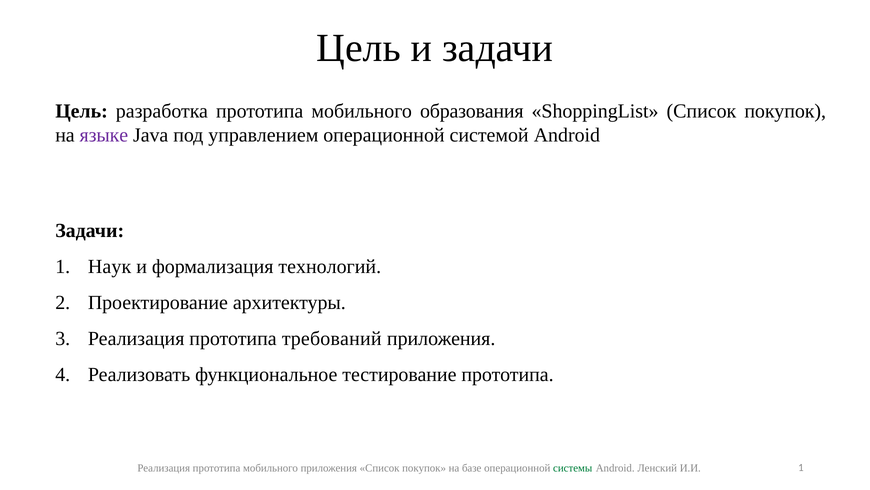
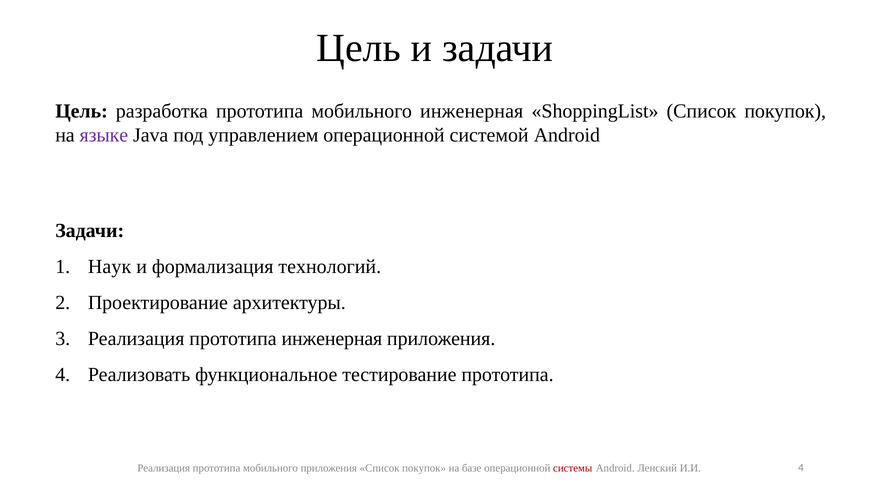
мобильного образования: образования -> инженерная
прототипа требований: требований -> инженерная
системы colour: green -> red
И.И 1: 1 -> 4
